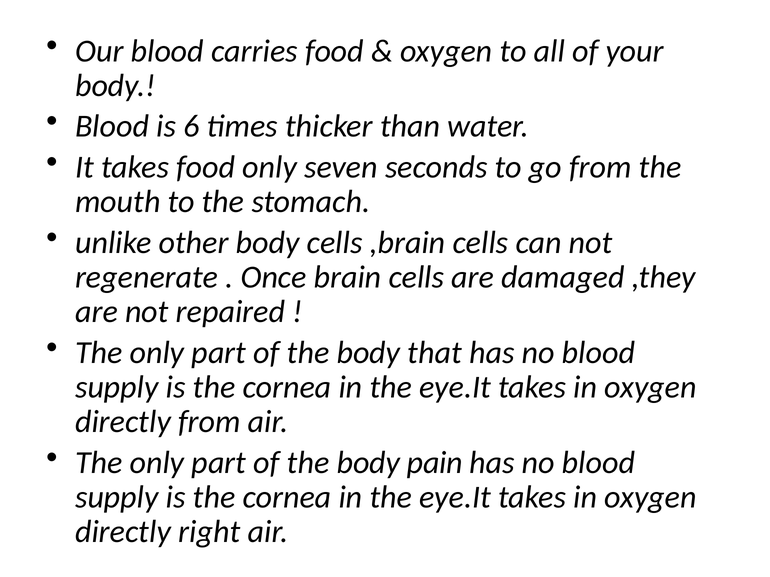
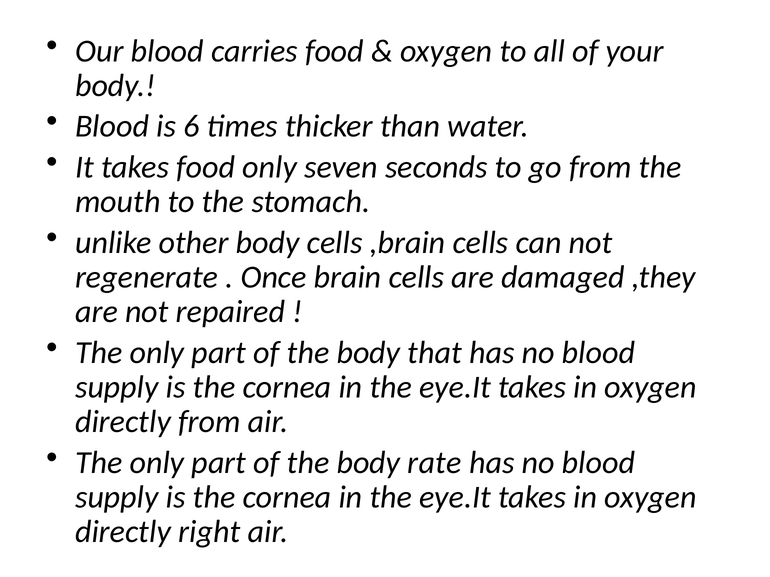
pain: pain -> rate
